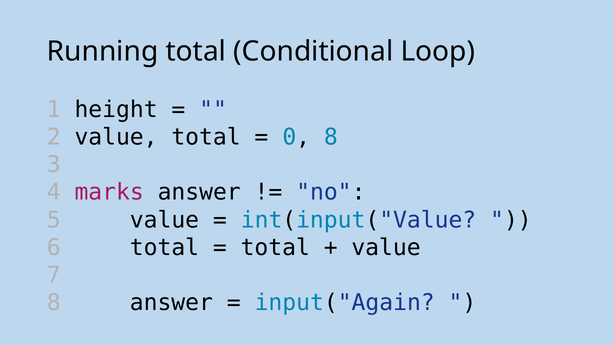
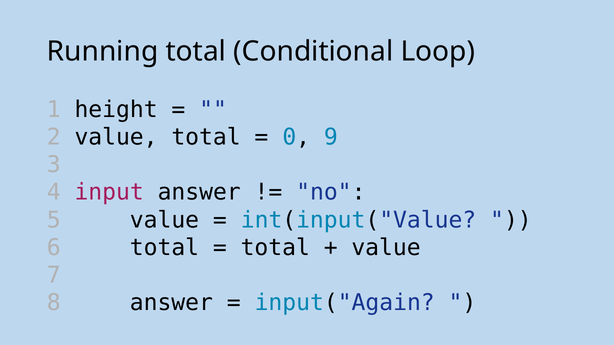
0 8: 8 -> 9
marks: marks -> input
